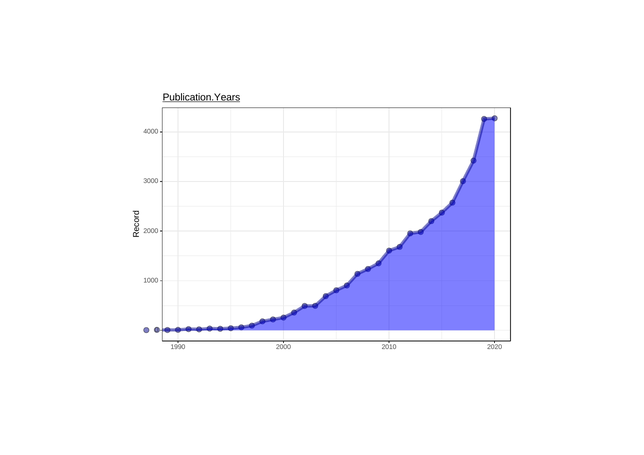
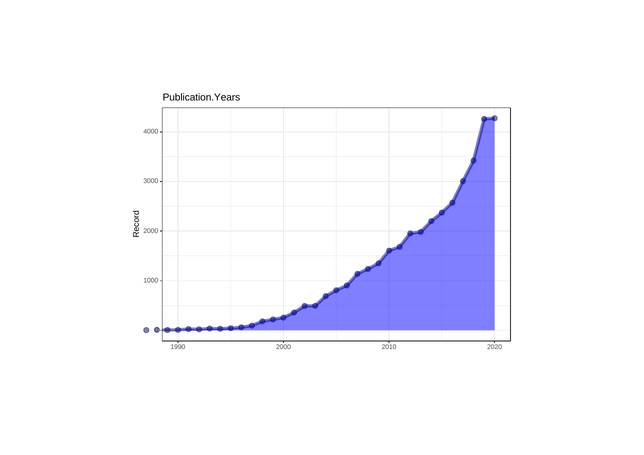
Publication.Years underline: present -> none
